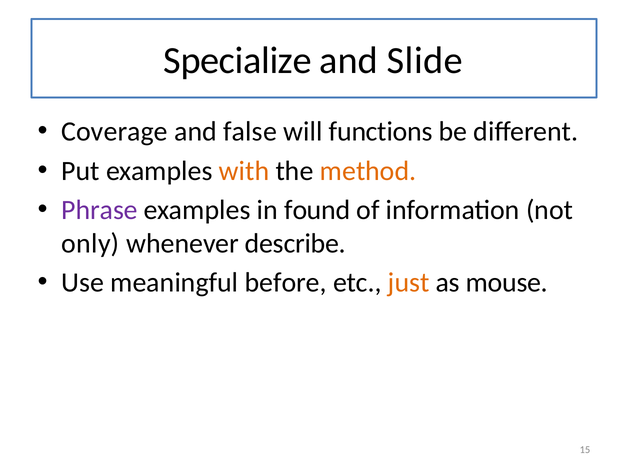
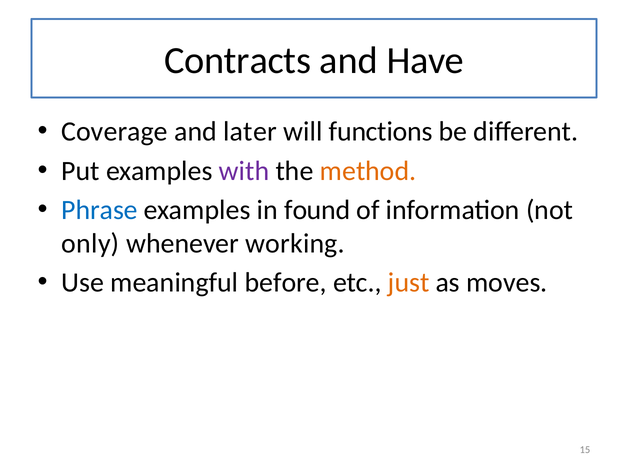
Specialize: Specialize -> Contracts
Slide: Slide -> Have
false: false -> later
with colour: orange -> purple
Phrase colour: purple -> blue
describe: describe -> working
mouse: mouse -> moves
